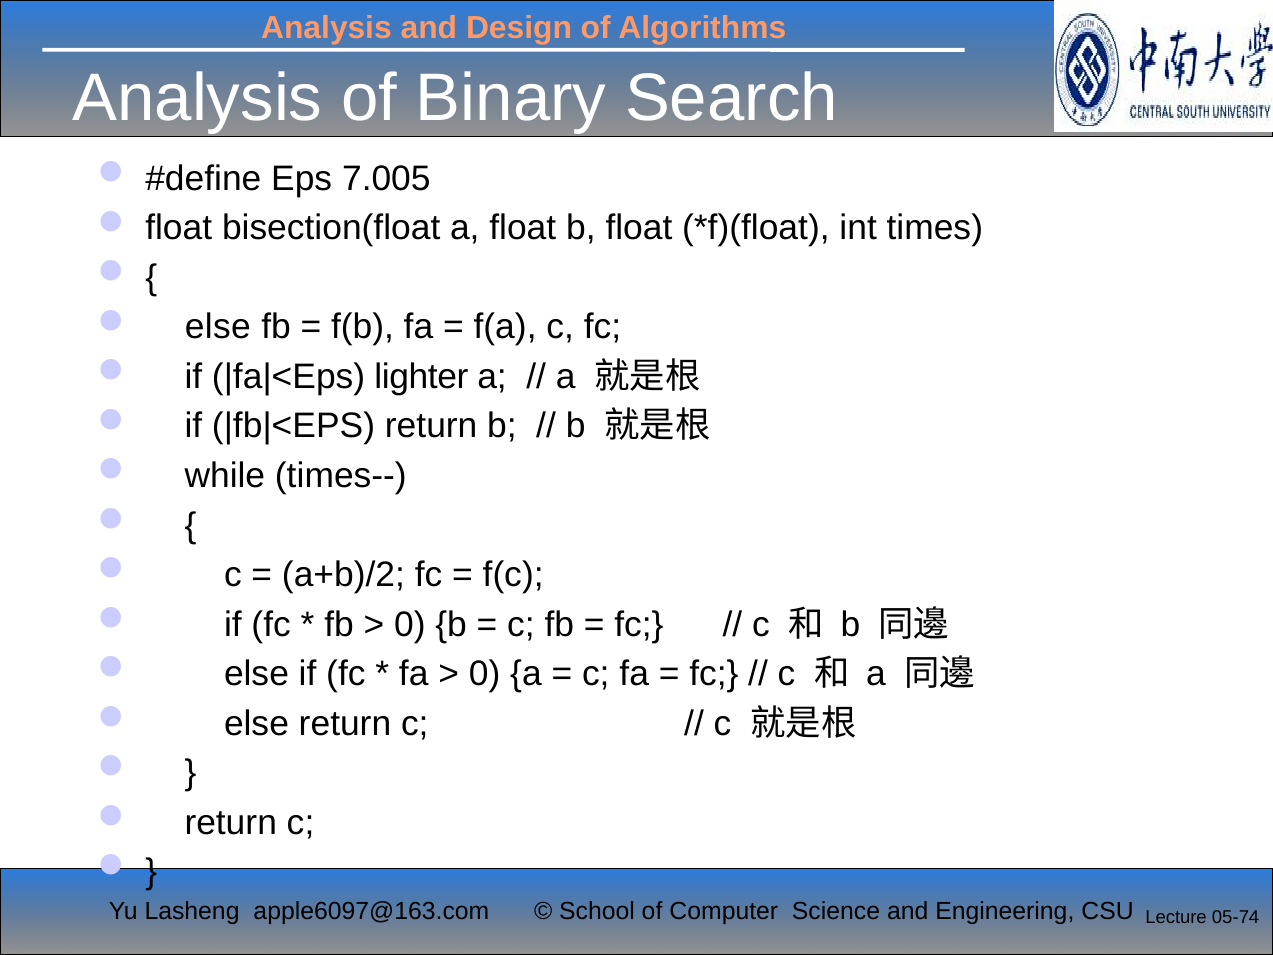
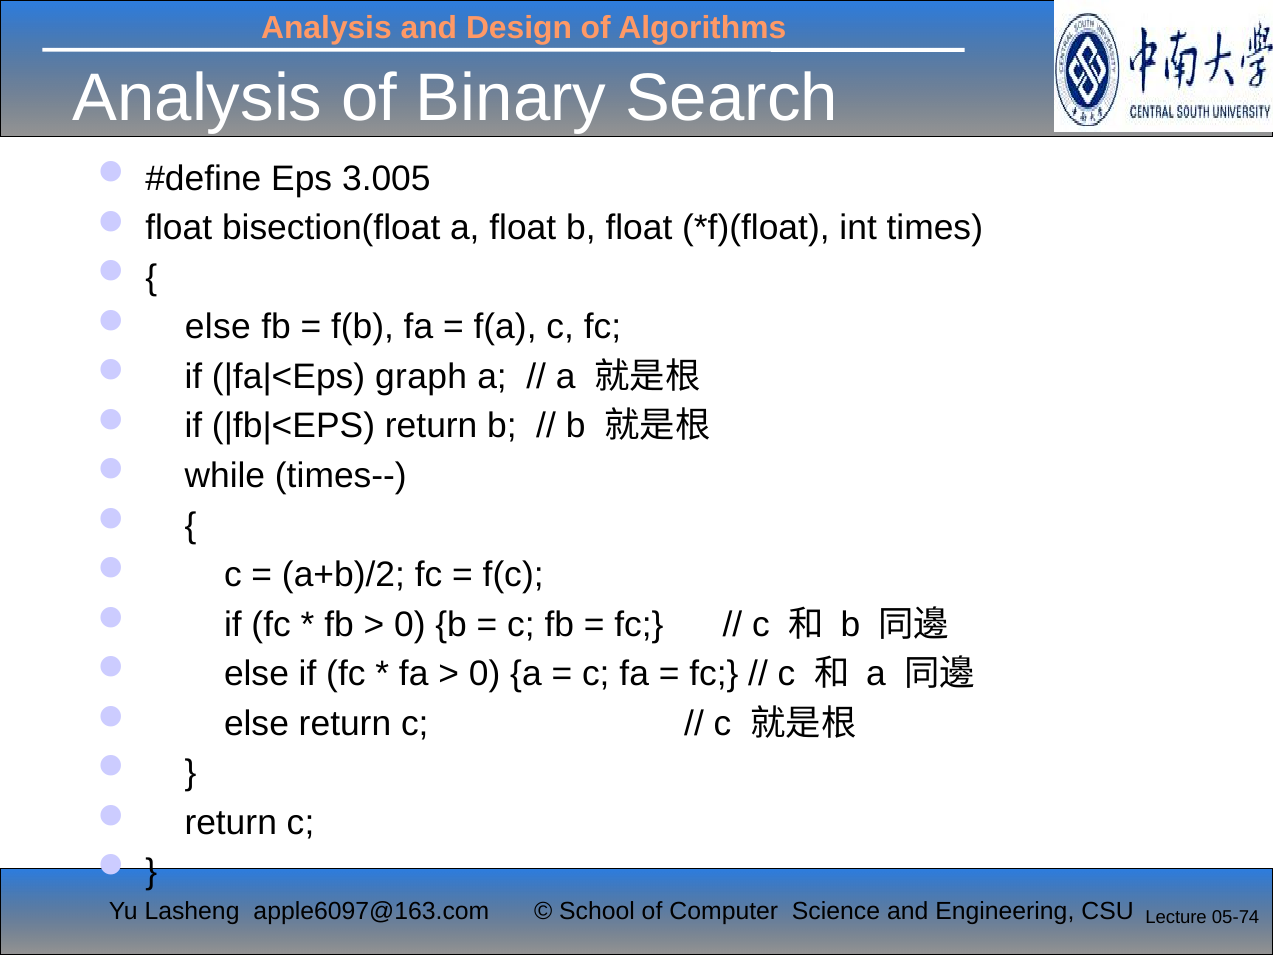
7.005: 7.005 -> 3.005
lighter: lighter -> graph
